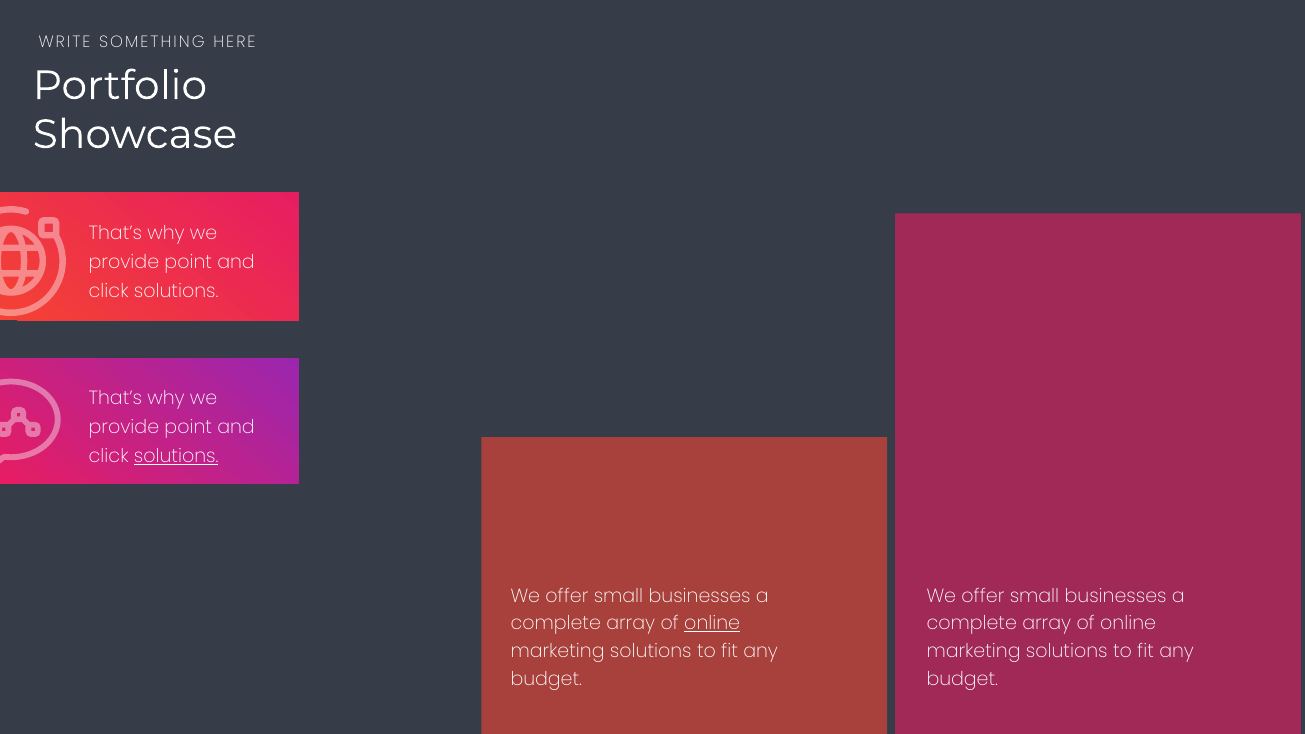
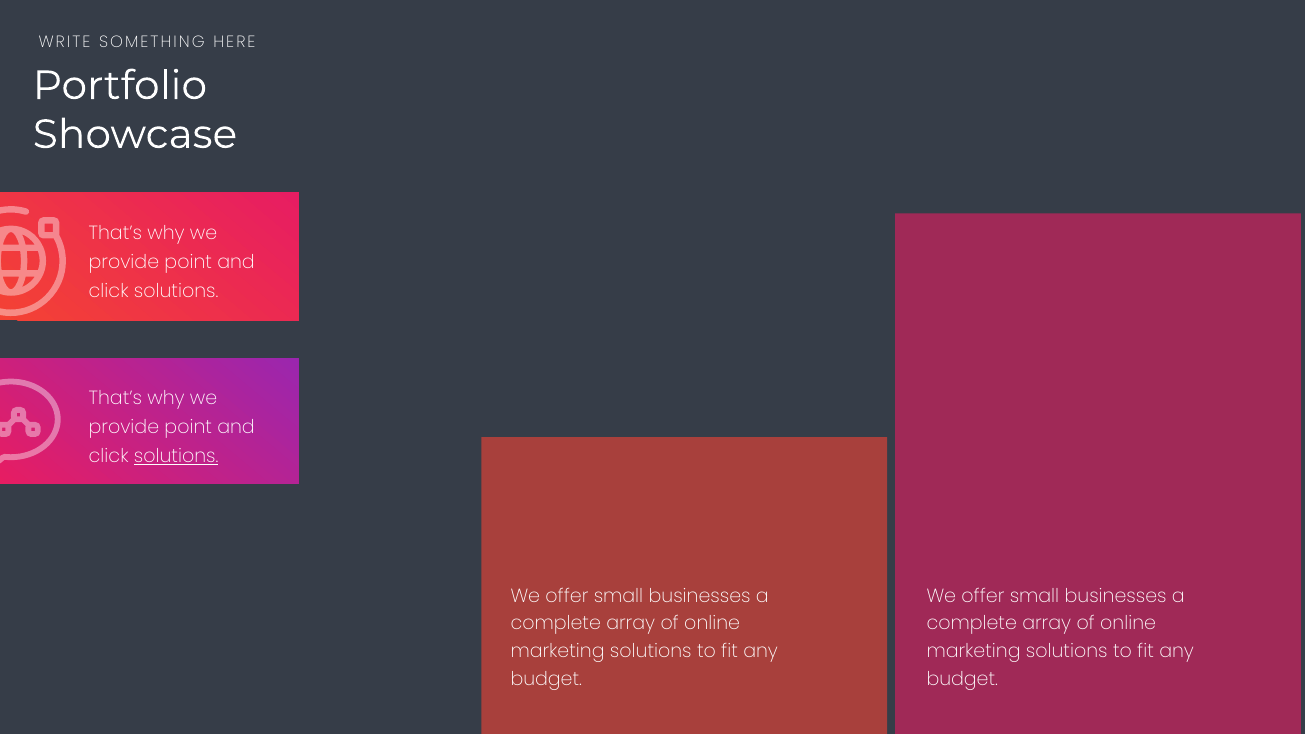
online at (712, 624) underline: present -> none
